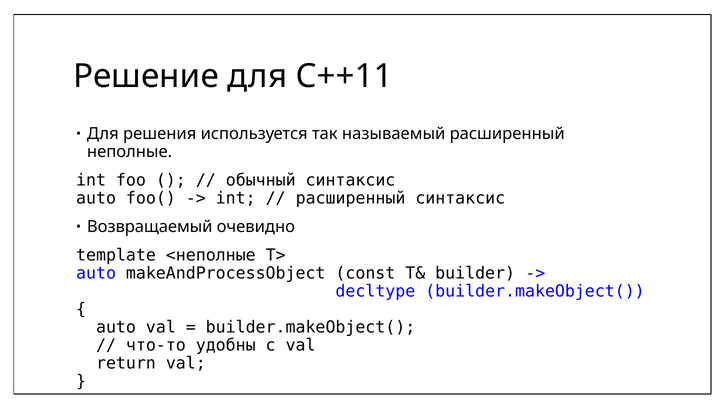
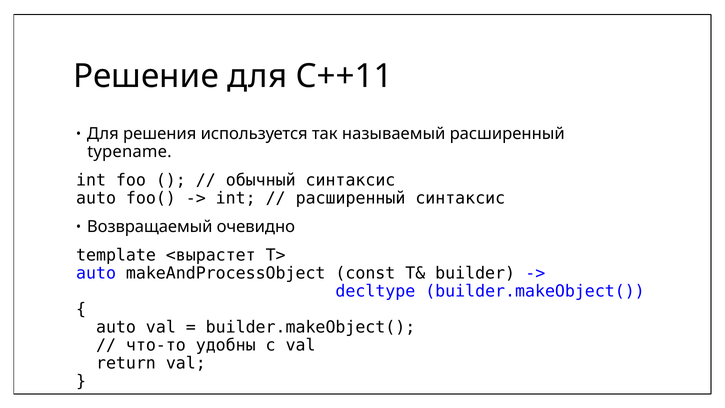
неполные: неполные -> typename
<неполные: <неполные -> <вырастет
